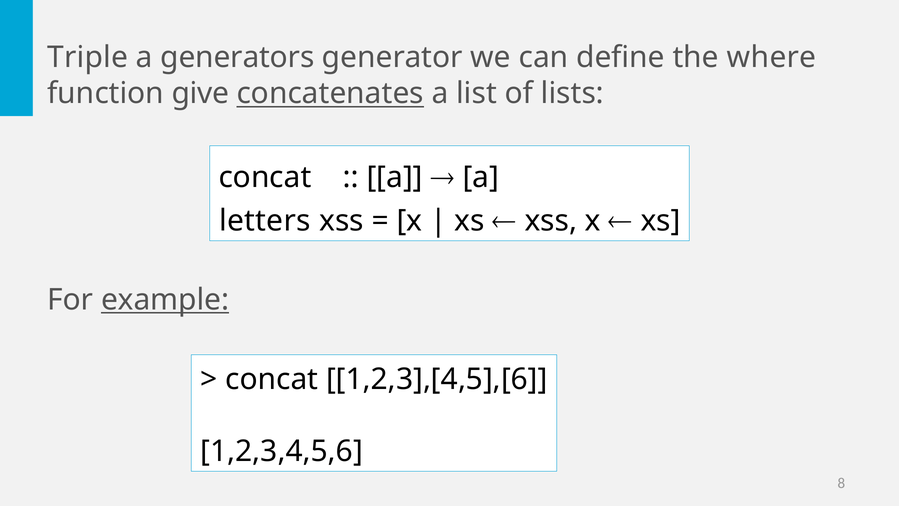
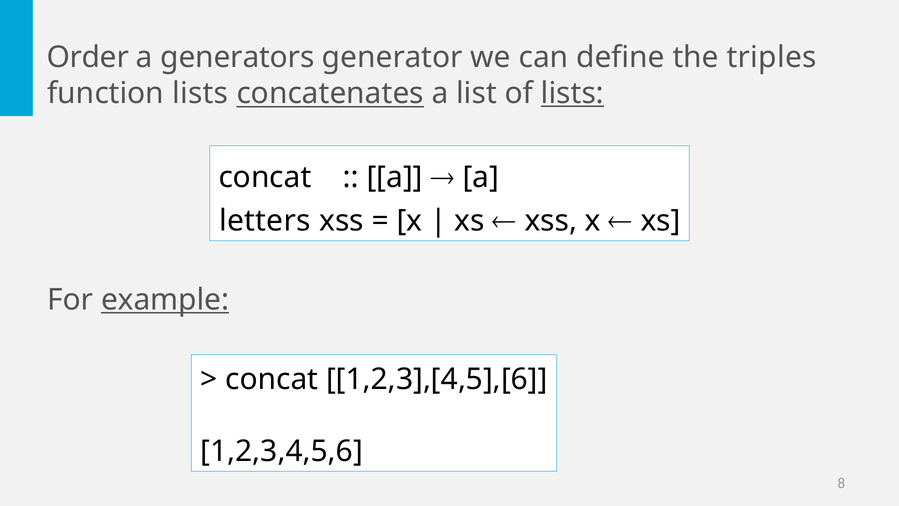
Triple: Triple -> Order
where: where -> triples
function give: give -> lists
lists at (572, 93) underline: none -> present
